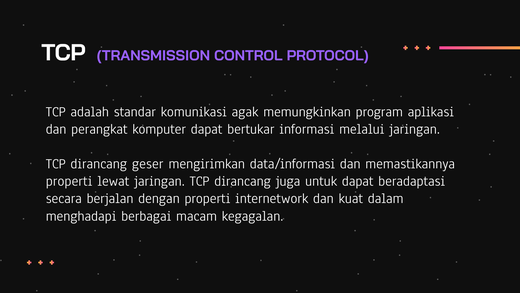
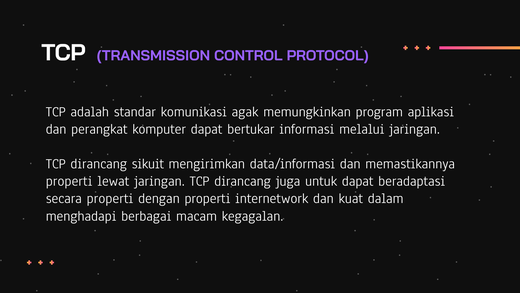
geser: geser -> sikuit
secara berjalan: berjalan -> properti
